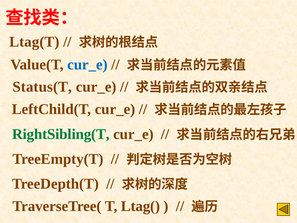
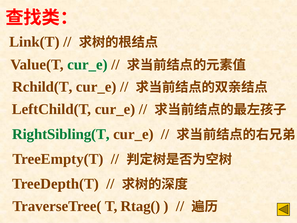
Ltag(T: Ltag(T -> Link(T
cur_e at (87, 64) colour: blue -> green
Status(T: Status(T -> Rchild(T
Ltag(: Ltag( -> Rtag(
